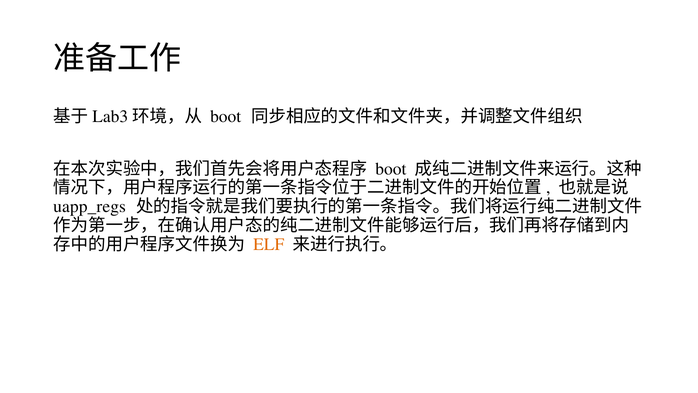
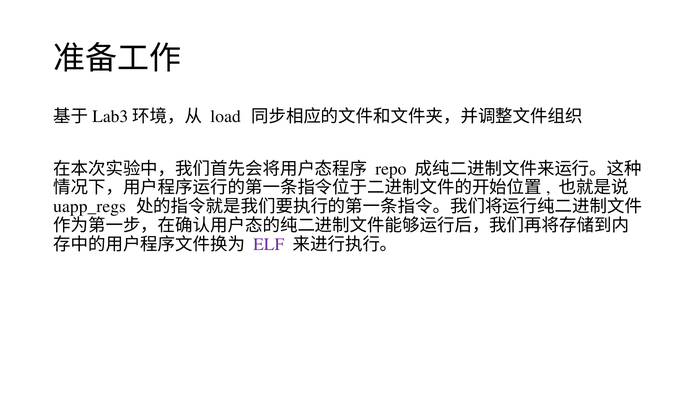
boot at (226, 116): boot -> load
boot at (391, 169): boot -> repo
ELF colour: orange -> purple
